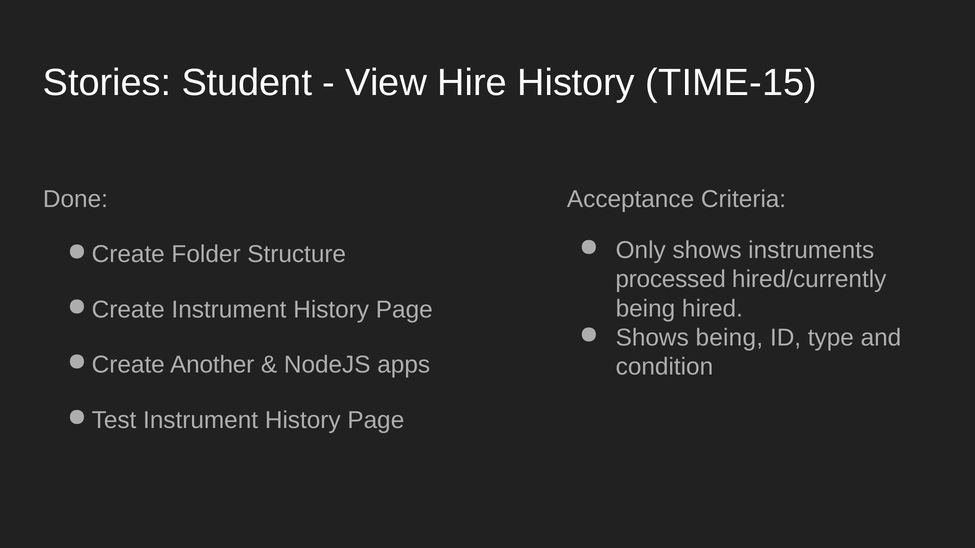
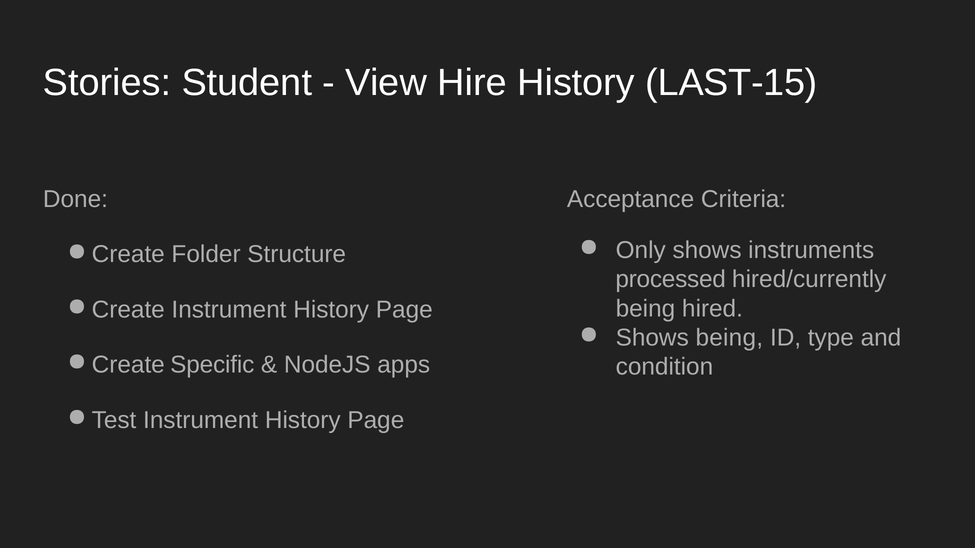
TIME-15: TIME-15 -> LAST-15
Another: Another -> Specific
